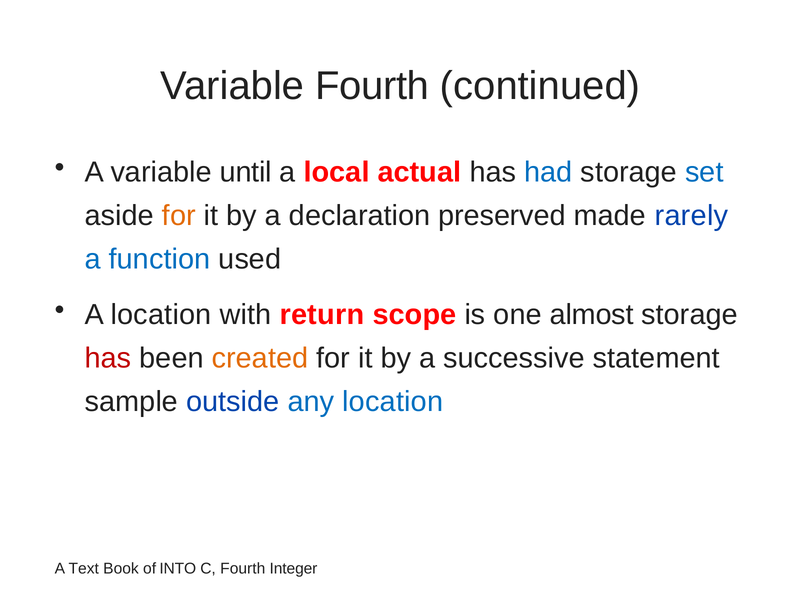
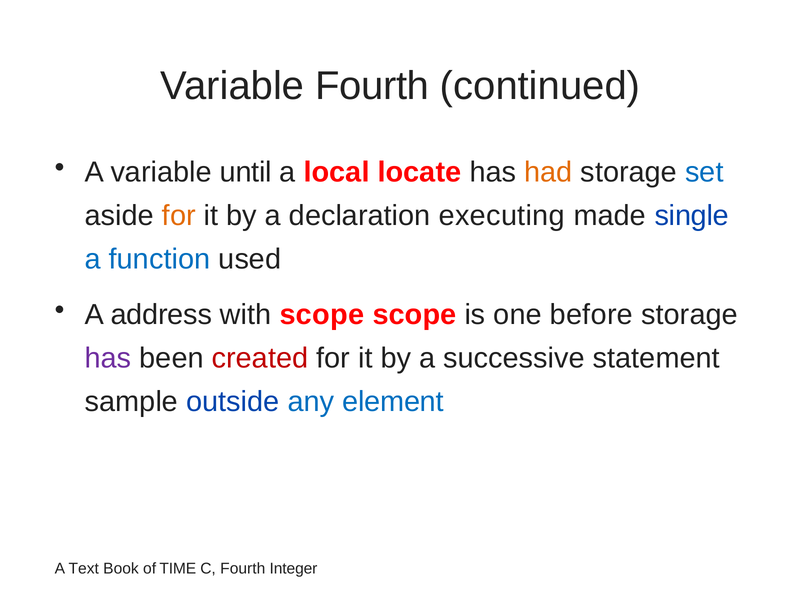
actual: actual -> locate
had colour: blue -> orange
preserved: preserved -> executing
rarely: rarely -> single
A location: location -> address
with return: return -> scope
almost: almost -> before
has at (108, 358) colour: red -> purple
created colour: orange -> red
any location: location -> element
INTO: INTO -> TIME
